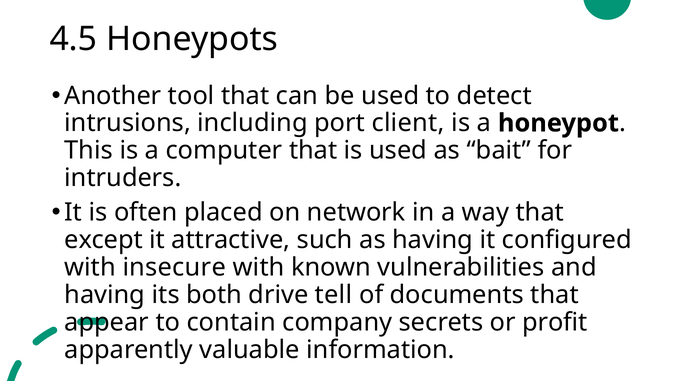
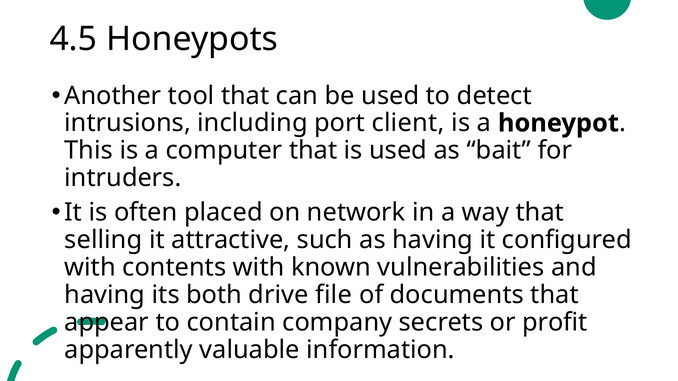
except: except -> selling
insecure: insecure -> contents
tell: tell -> file
